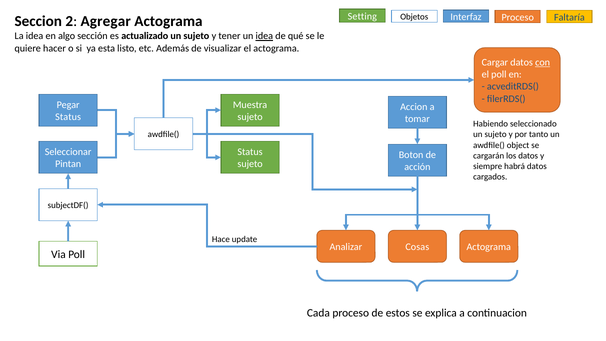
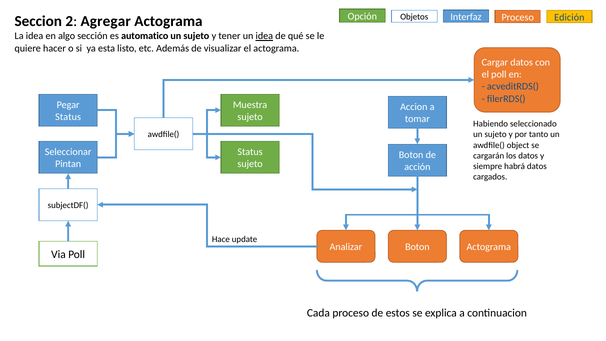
Setting: Setting -> Opción
Faltaría: Faltaría -> Edición
actualizado: actualizado -> automatico
con underline: present -> none
Cosas at (417, 247): Cosas -> Boton
